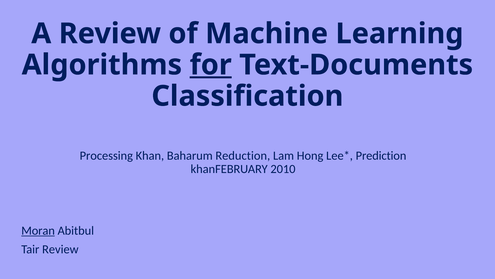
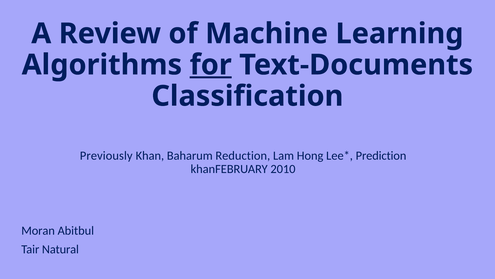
Processing: Processing -> Previously
Moran underline: present -> none
Tair Review: Review -> Natural
